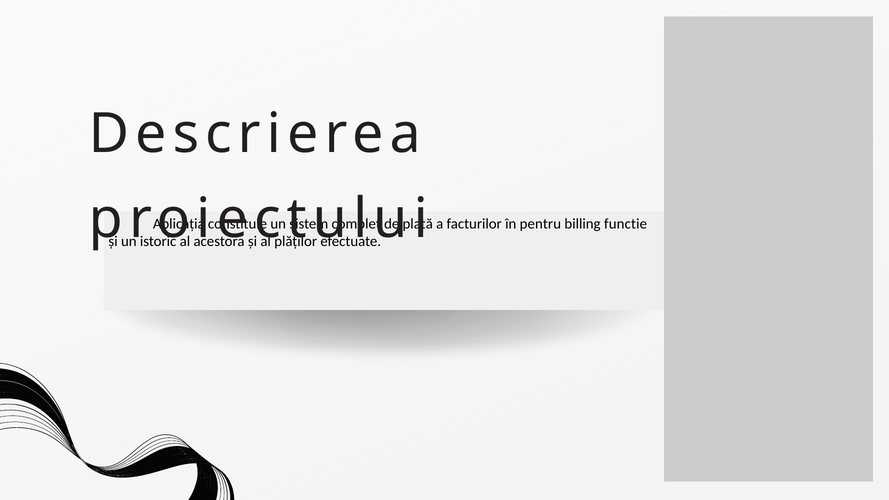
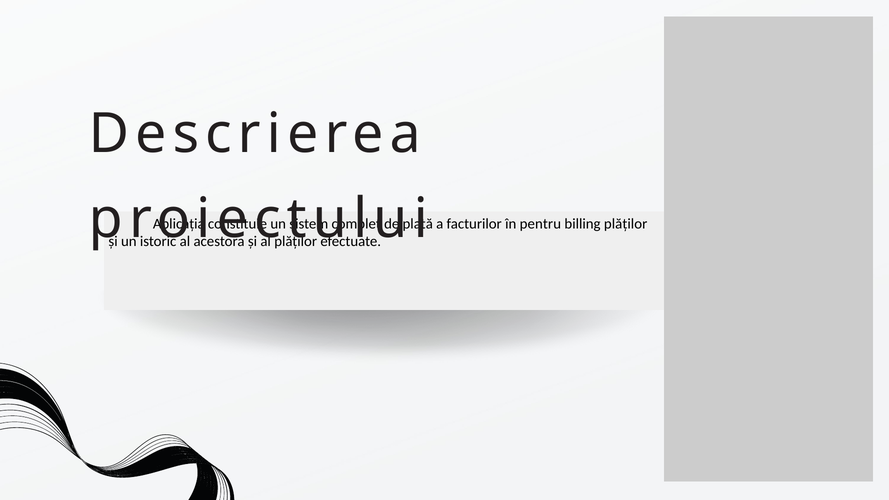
billing functie: functie -> plăților
